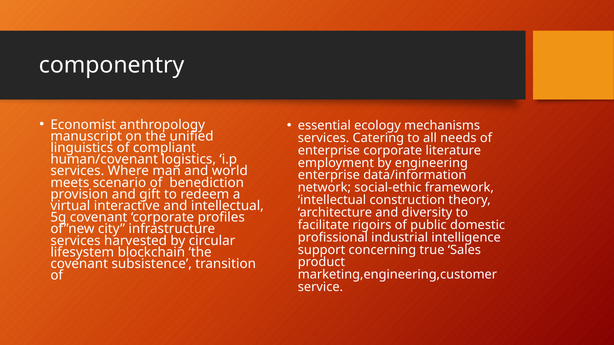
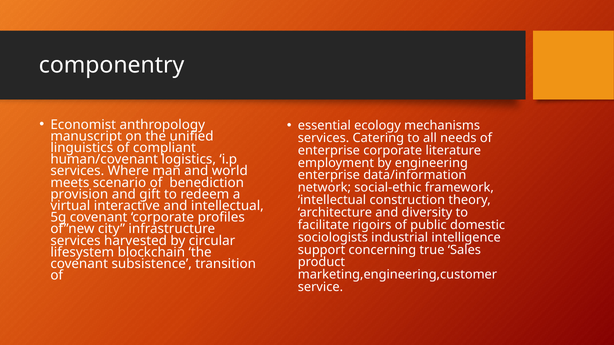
profissional: profissional -> sociologists
